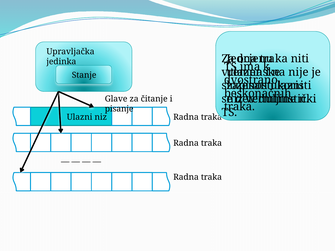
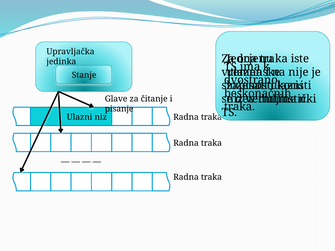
niti: niti -> iste
